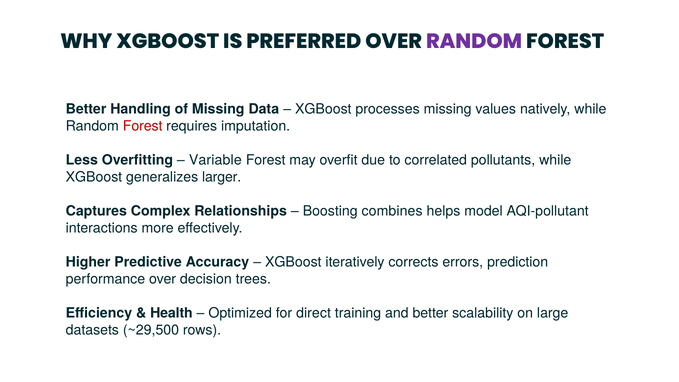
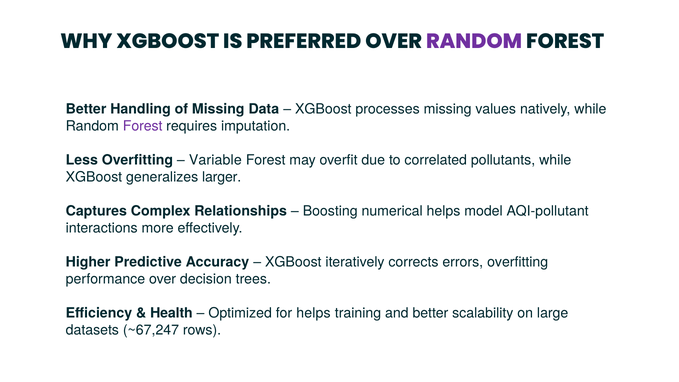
Forest at (143, 126) colour: red -> purple
combines: combines -> numerical
errors prediction: prediction -> overfitting
for direct: direct -> helps
~29,500: ~29,500 -> ~67,247
